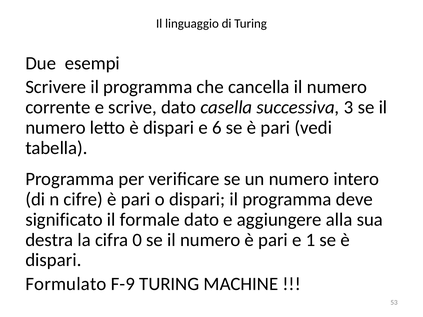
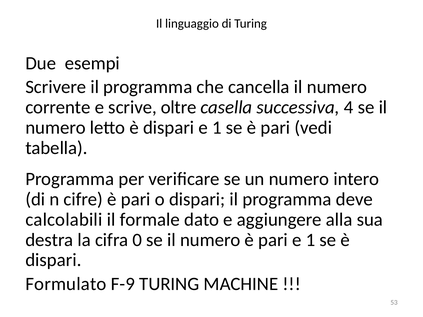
scrive dato: dato -> oltre
3: 3 -> 4
dispari e 6: 6 -> 1
significato: significato -> calcolabili
